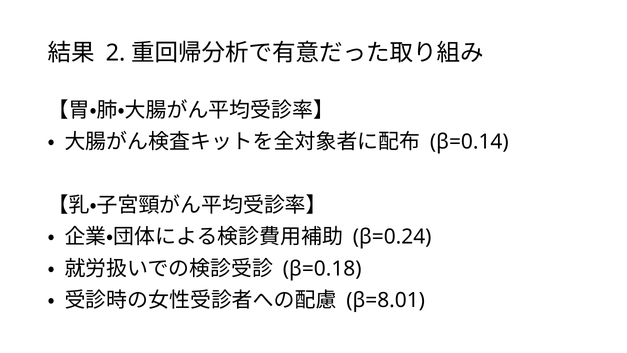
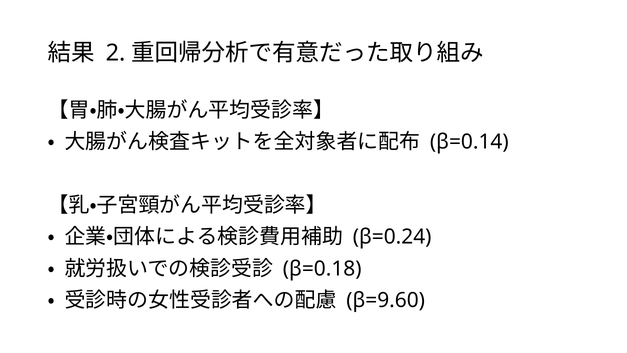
β=8.01: β=8.01 -> β=9.60
